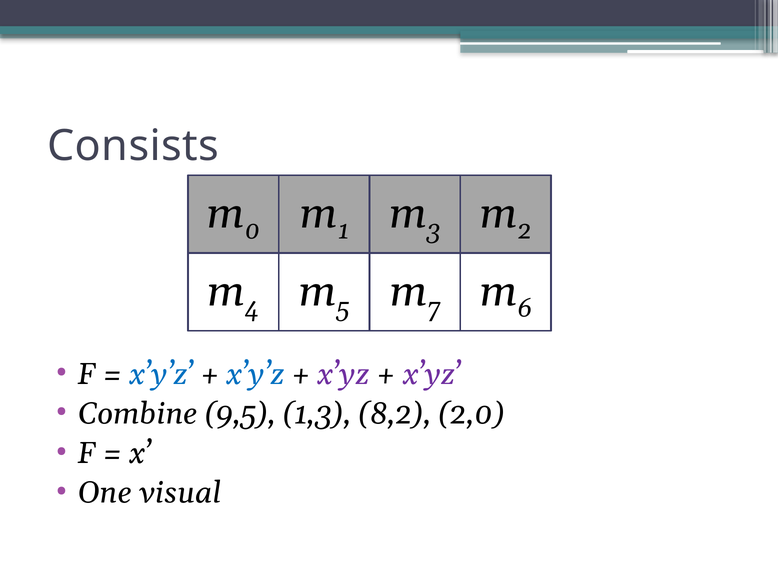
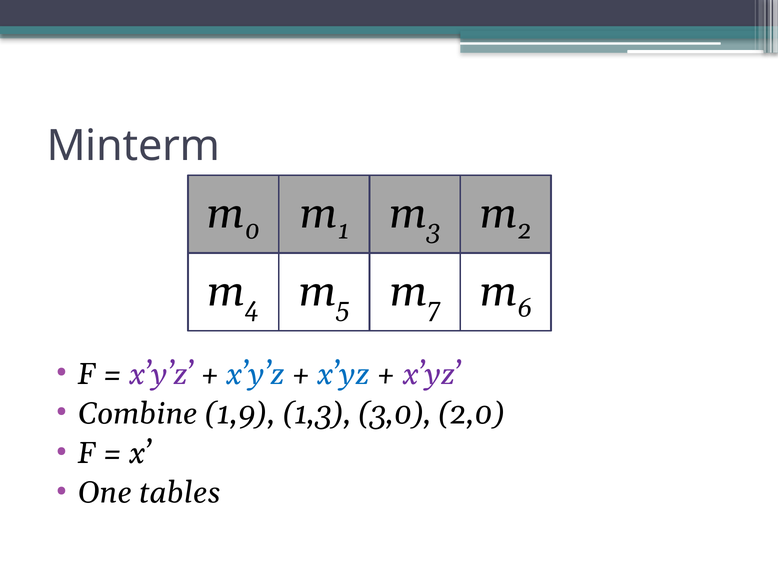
Consists: Consists -> Minterm
x’y’z at (161, 374) colour: blue -> purple
x’yz at (344, 374) colour: purple -> blue
9,5: 9,5 -> 1,9
8,2: 8,2 -> 3,0
visual: visual -> tables
